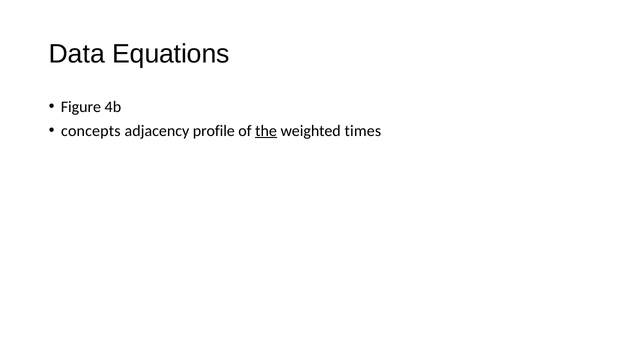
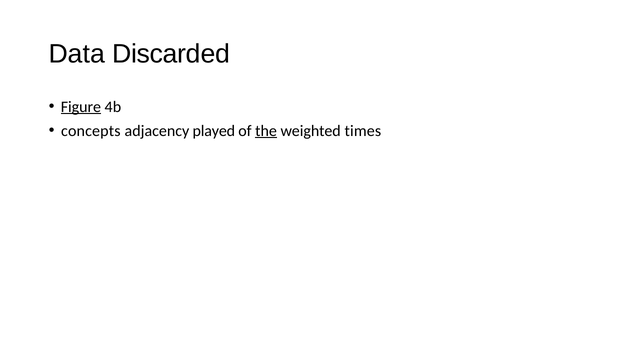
Equations: Equations -> Discarded
Figure underline: none -> present
profile: profile -> played
